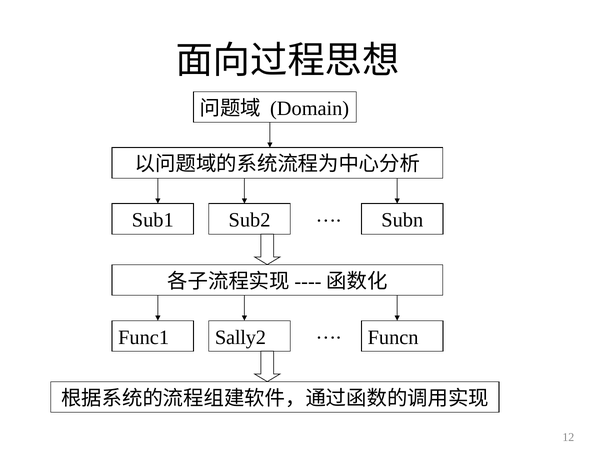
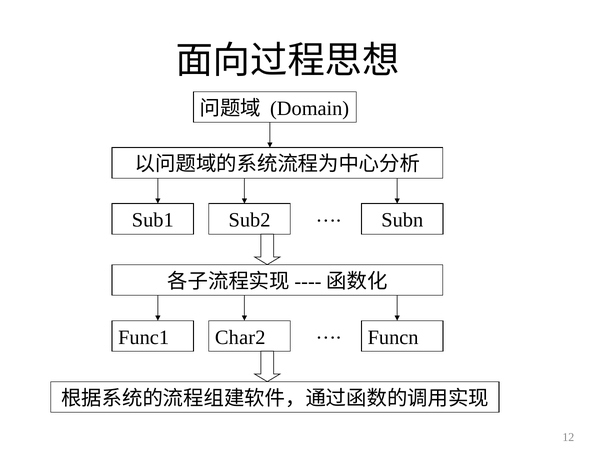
Sally2: Sally2 -> Char2
